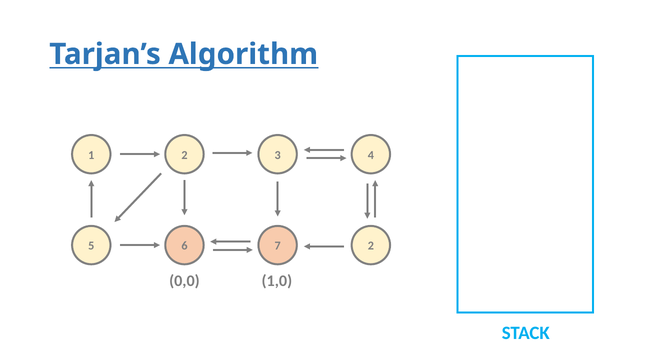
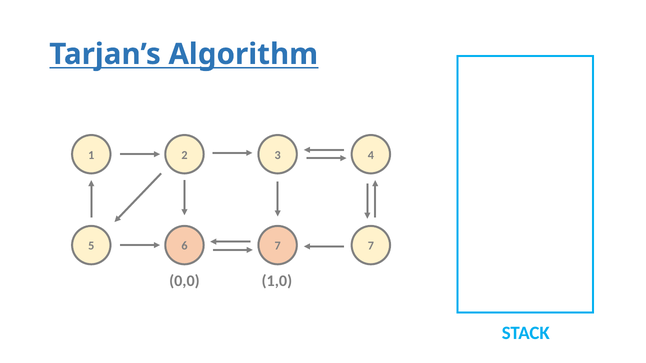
7 2: 2 -> 7
